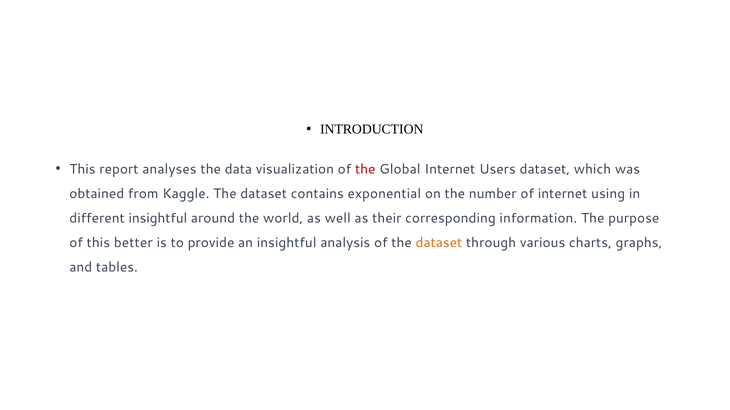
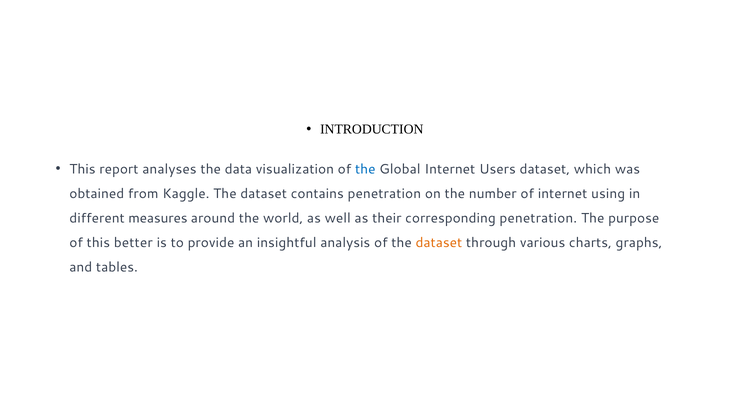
the at (365, 169) colour: red -> blue
contains exponential: exponential -> penetration
different insightful: insightful -> measures
corresponding information: information -> penetration
